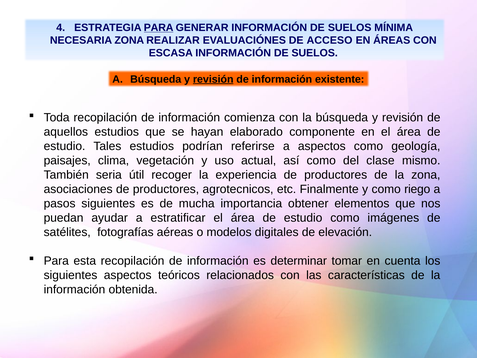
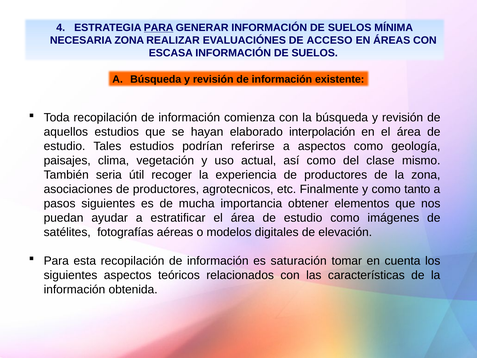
revisión at (213, 79) underline: present -> none
componente: componente -> interpolación
riego: riego -> tanto
determinar: determinar -> saturación
